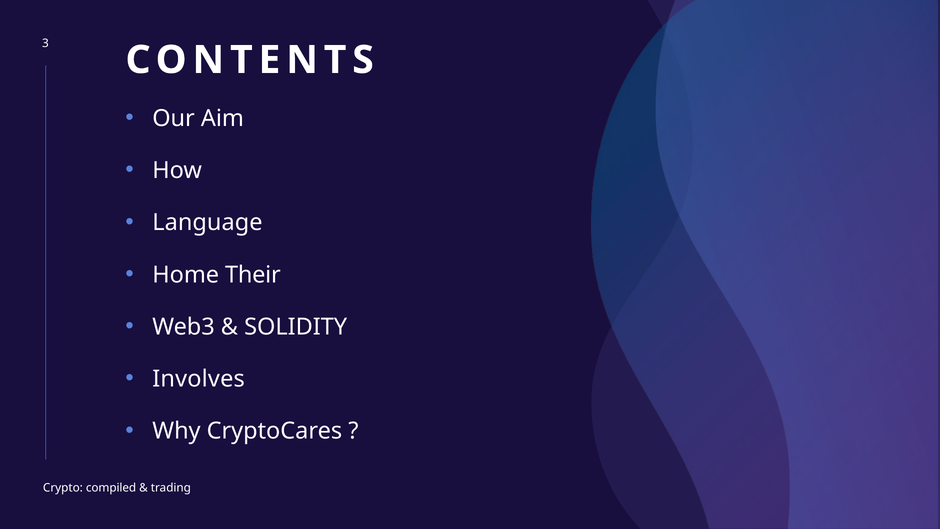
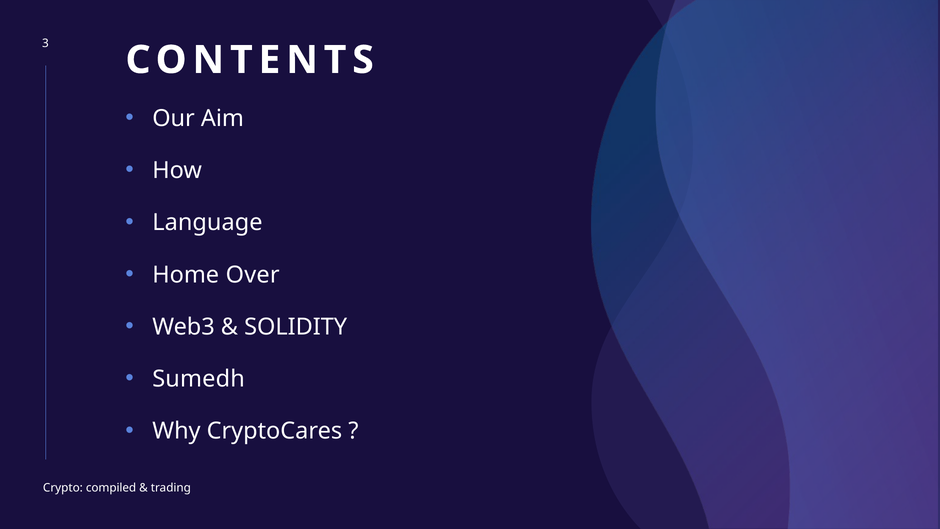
Their: Their -> Over
Involves: Involves -> Sumedh
